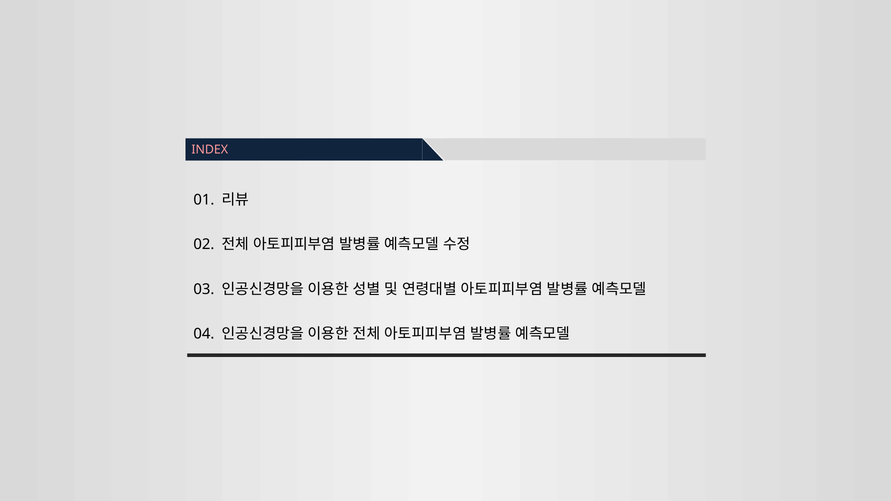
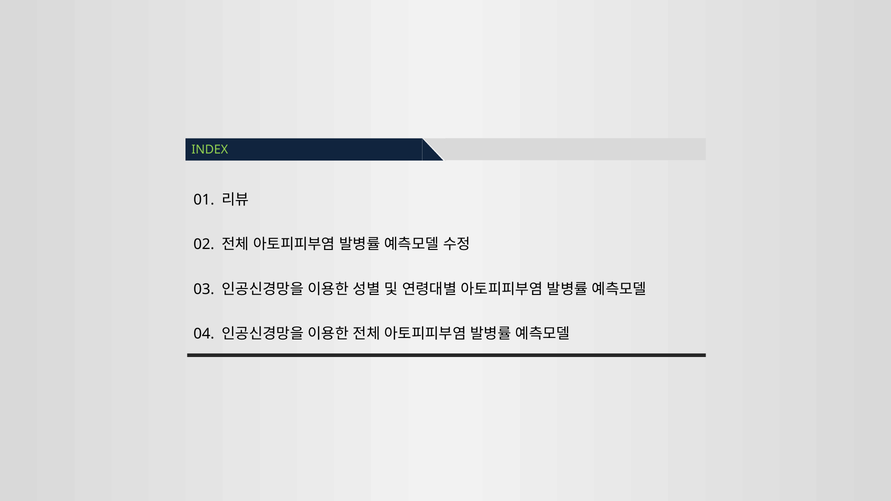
INDEX colour: pink -> light green
